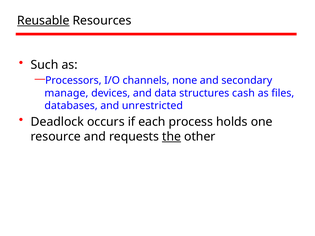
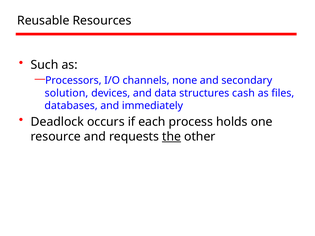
Reusable underline: present -> none
manage: manage -> solution
unrestricted: unrestricted -> immediately
